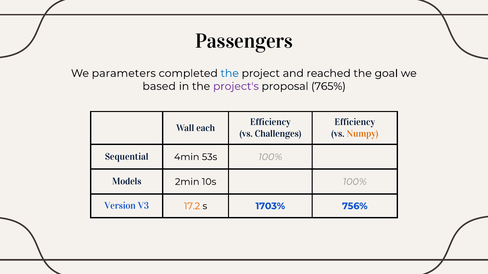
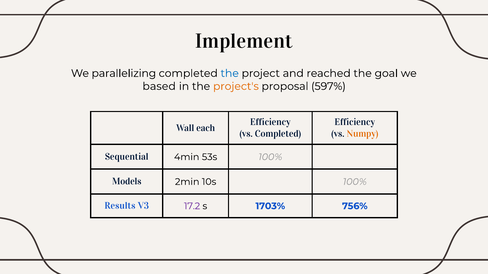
Passengers: Passengers -> Implement
parameters: parameters -> parallelizing
project's colour: purple -> orange
765%: 765% -> 597%
vs Challenges: Challenges -> Completed
Version: Version -> Results
17.2 colour: orange -> purple
